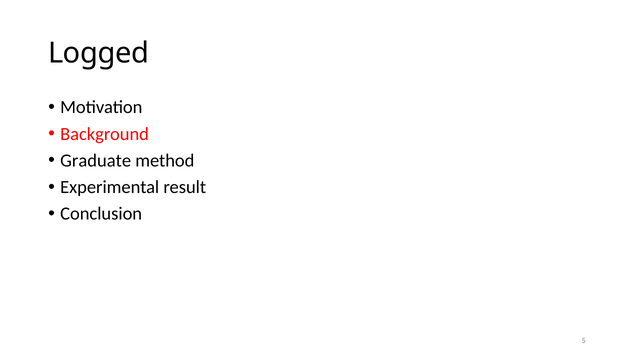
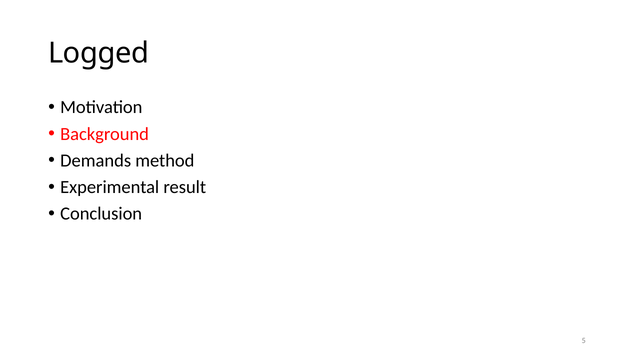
Graduate: Graduate -> Demands
